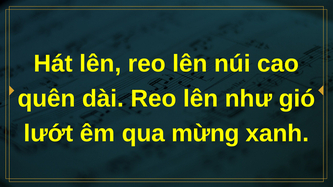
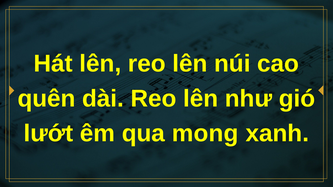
mừng: mừng -> mong
